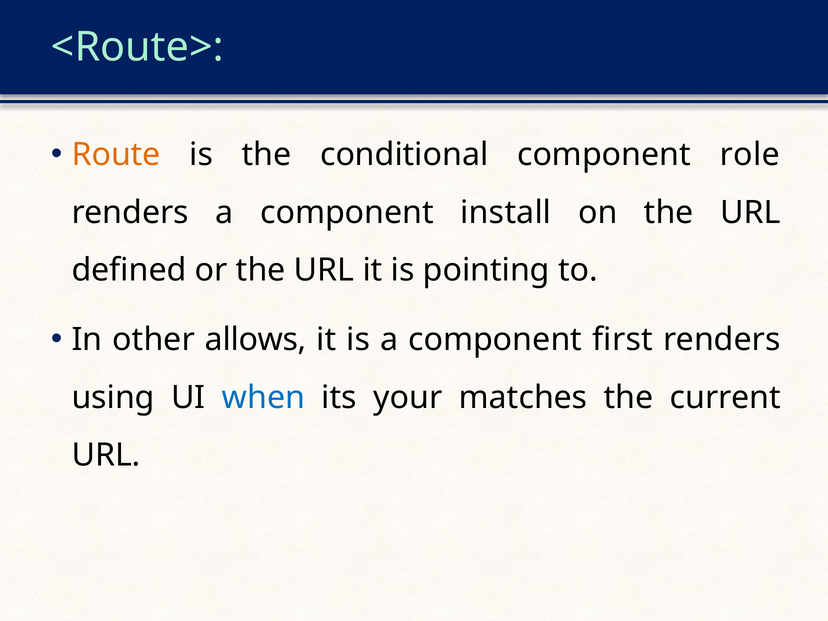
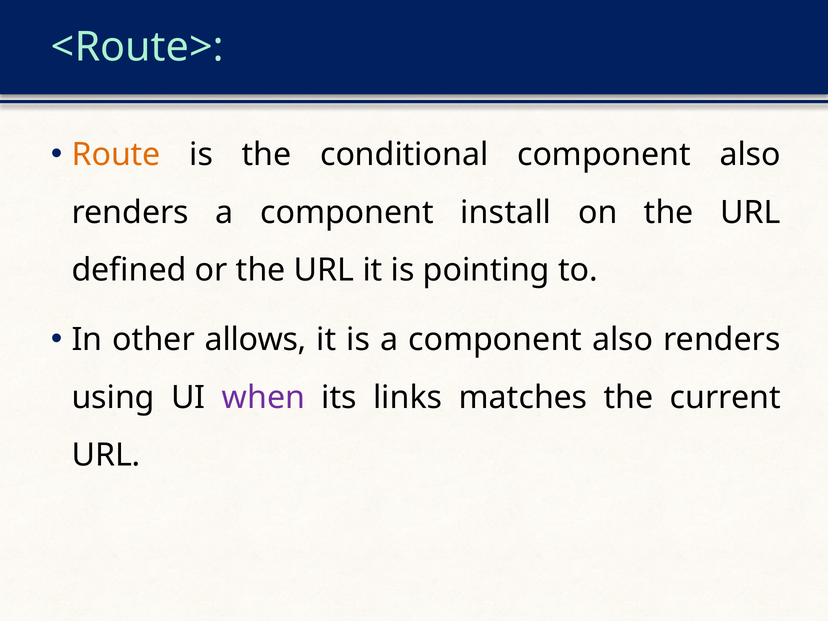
conditional component role: role -> also
a component first: first -> also
when colour: blue -> purple
your: your -> links
